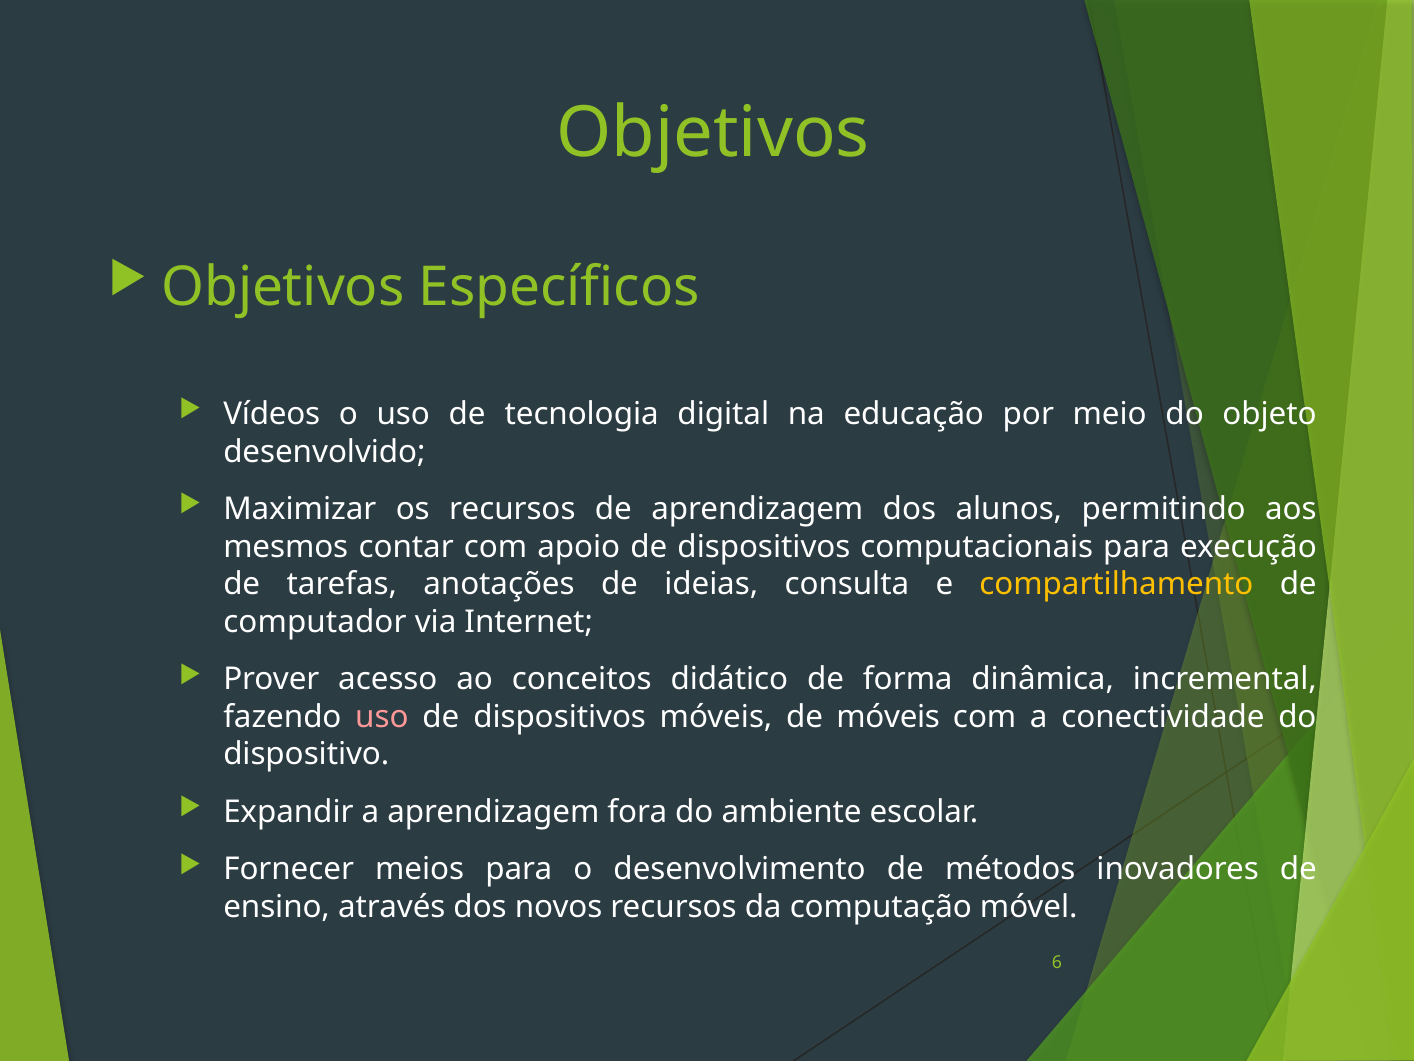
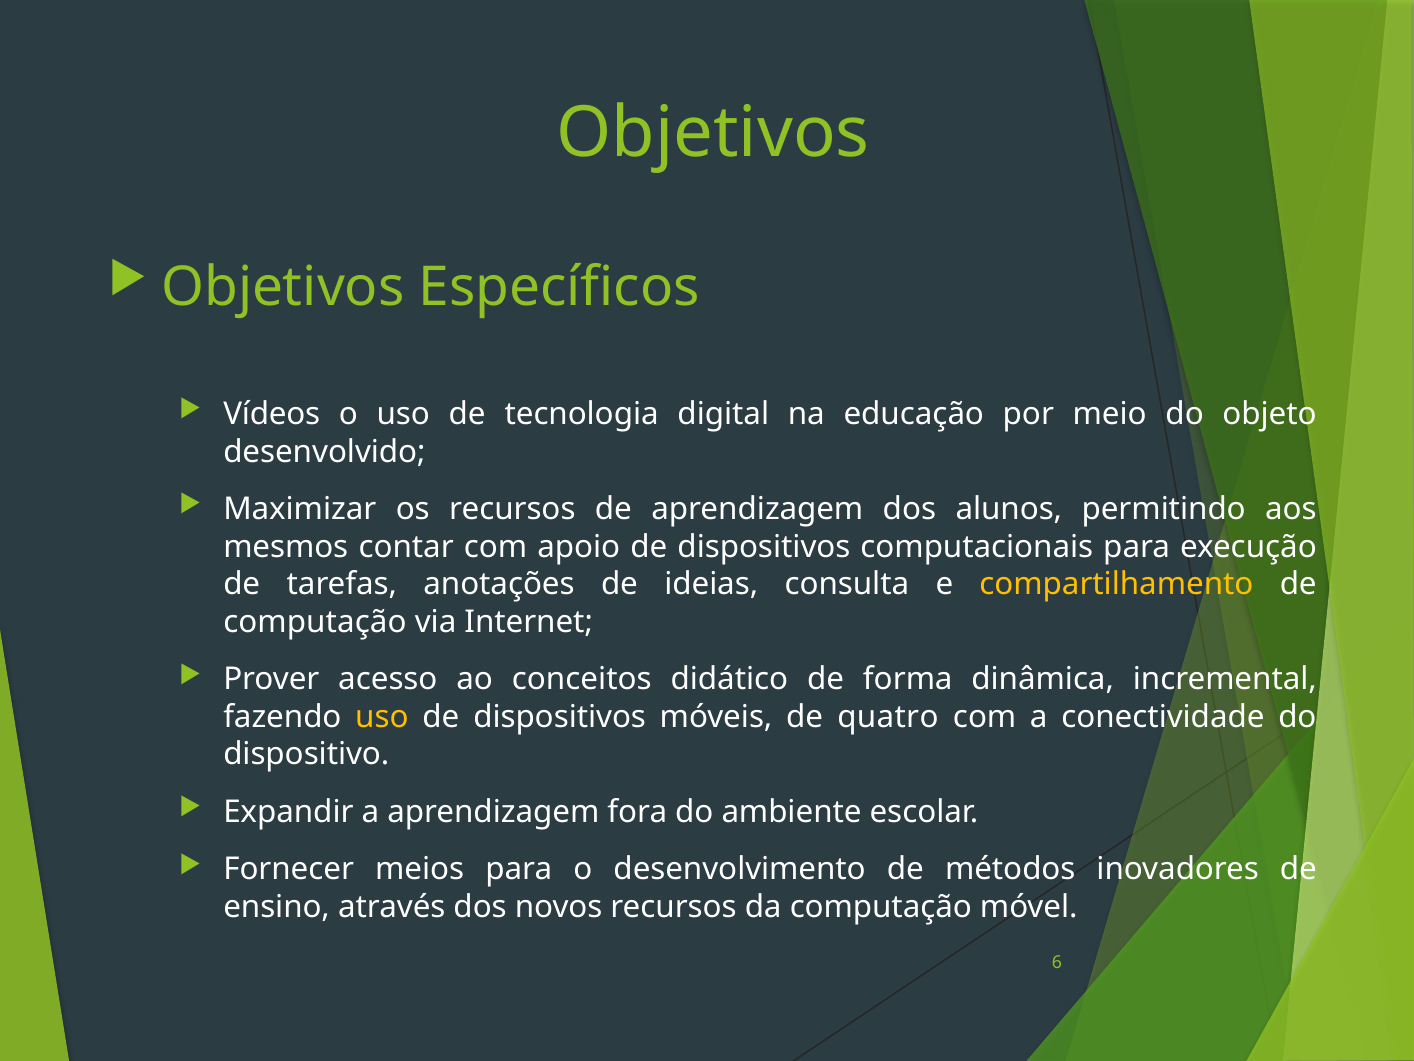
computador at (315, 622): computador -> computação
uso at (382, 717) colour: pink -> yellow
de móveis: móveis -> quatro
